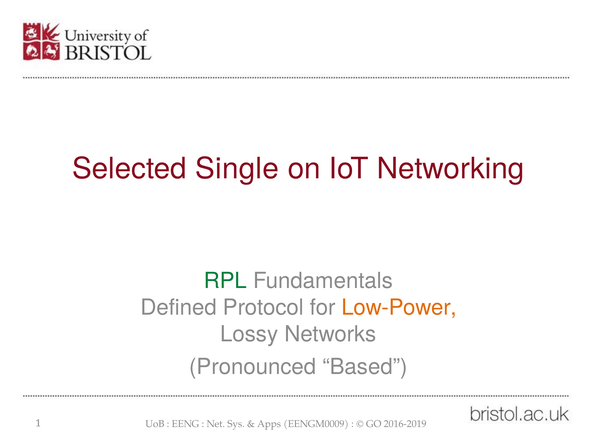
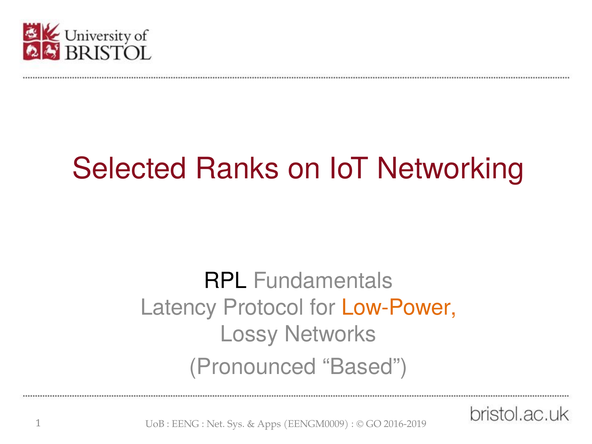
Single: Single -> Ranks
RPL colour: green -> black
Defined: Defined -> Latency
